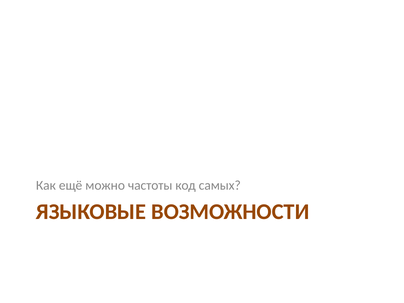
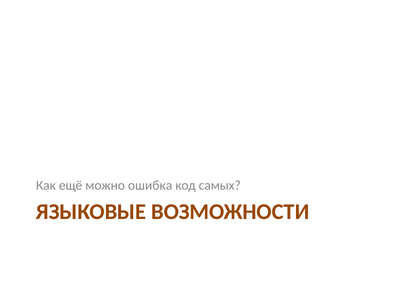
частоты: частоты -> ошибка
